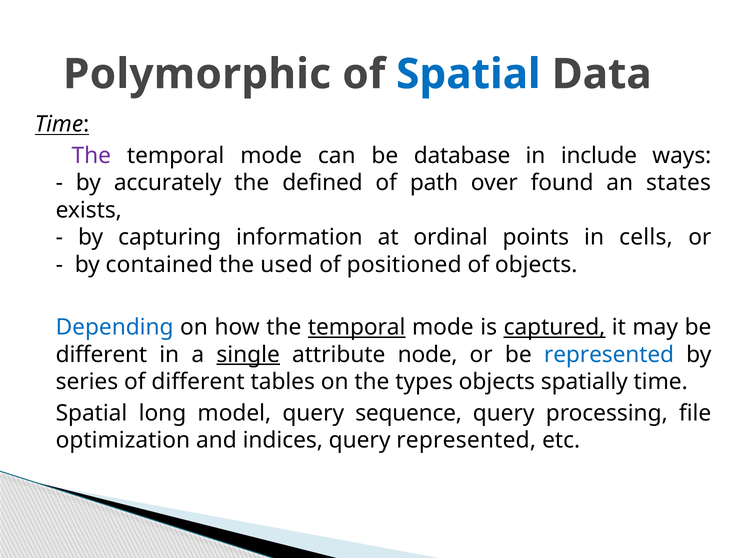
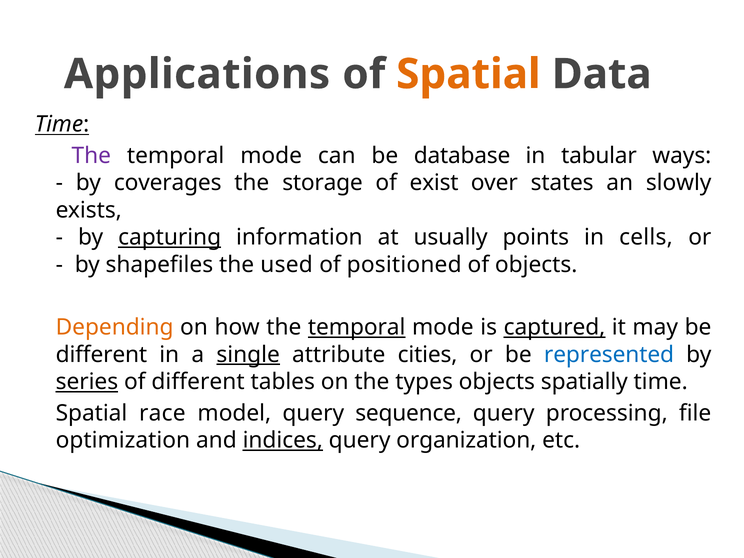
Polymorphic: Polymorphic -> Applications
Spatial at (468, 74) colour: blue -> orange
include: include -> tabular
accurately: accurately -> coverages
defined: defined -> storage
path: path -> exist
found: found -> states
states: states -> slowly
capturing underline: none -> present
ordinal: ordinal -> usually
contained: contained -> shapefiles
Depending colour: blue -> orange
node: node -> cities
series underline: none -> present
long: long -> race
indices underline: none -> present
query represented: represented -> organization
